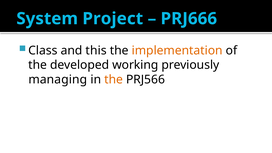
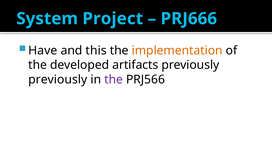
Class: Class -> Have
working: working -> artifacts
managing at (58, 79): managing -> previously
the at (114, 79) colour: orange -> purple
